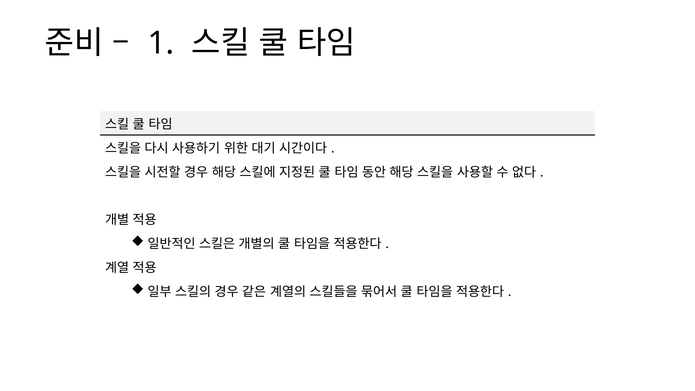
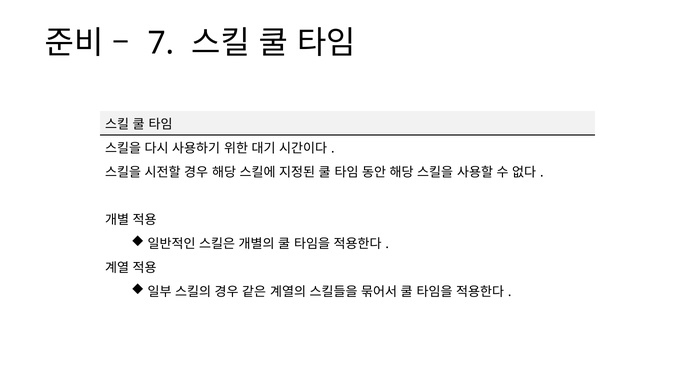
1: 1 -> 7
